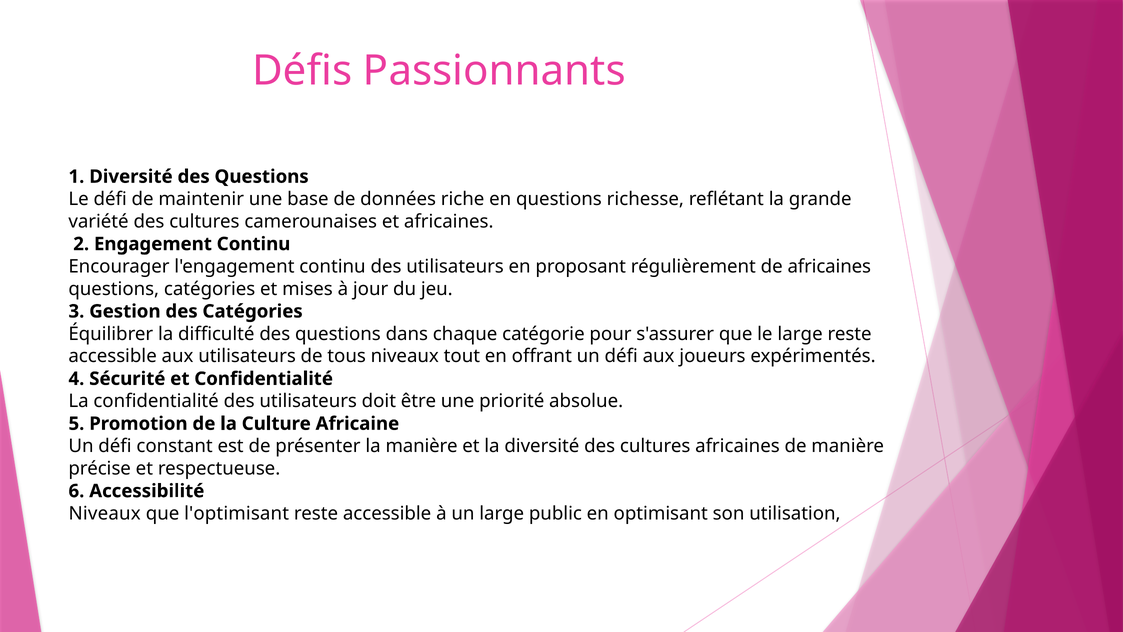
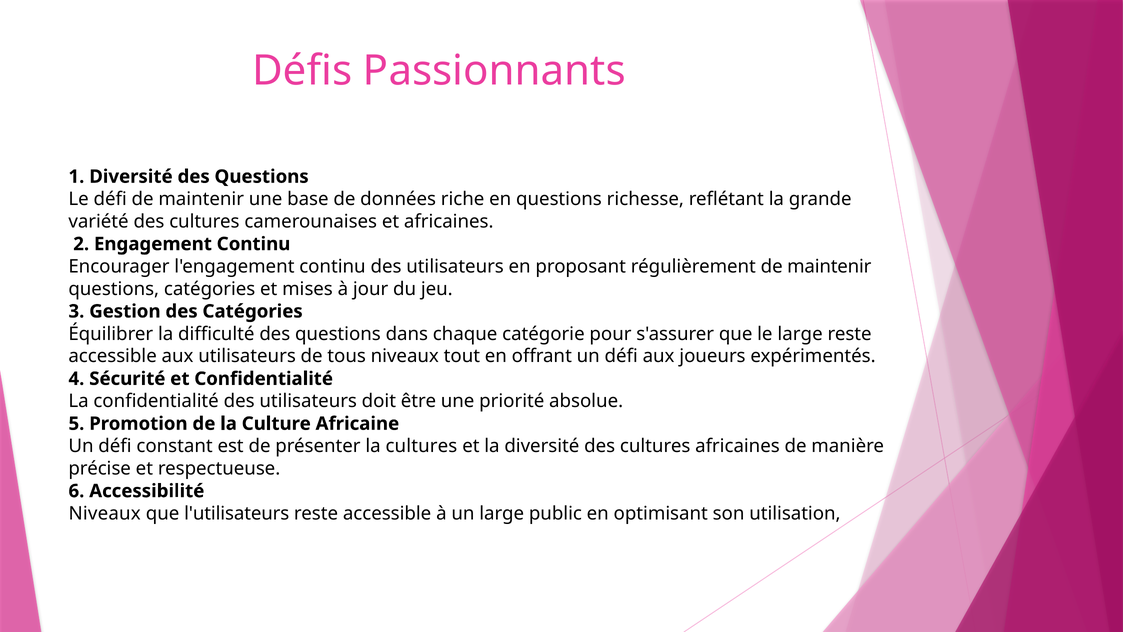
régulièrement de africaines: africaines -> maintenir
la manière: manière -> cultures
l'optimisant: l'optimisant -> l'utilisateurs
